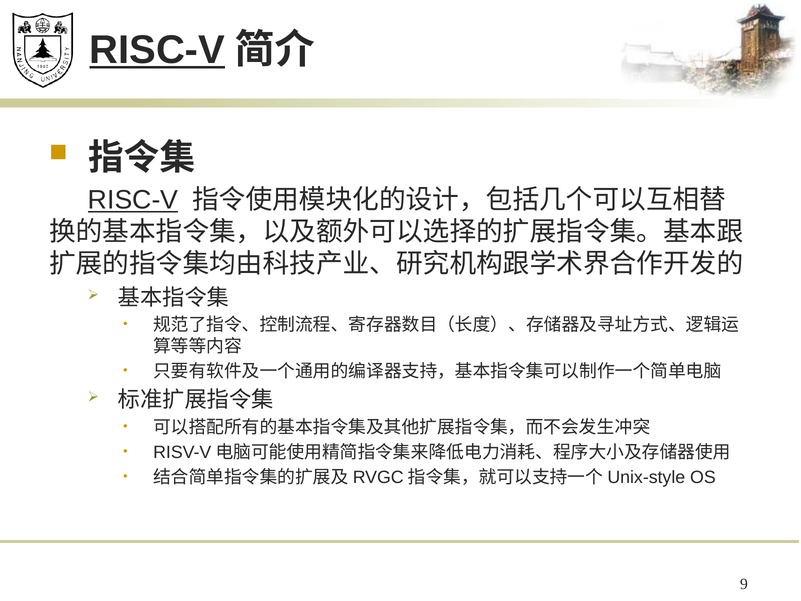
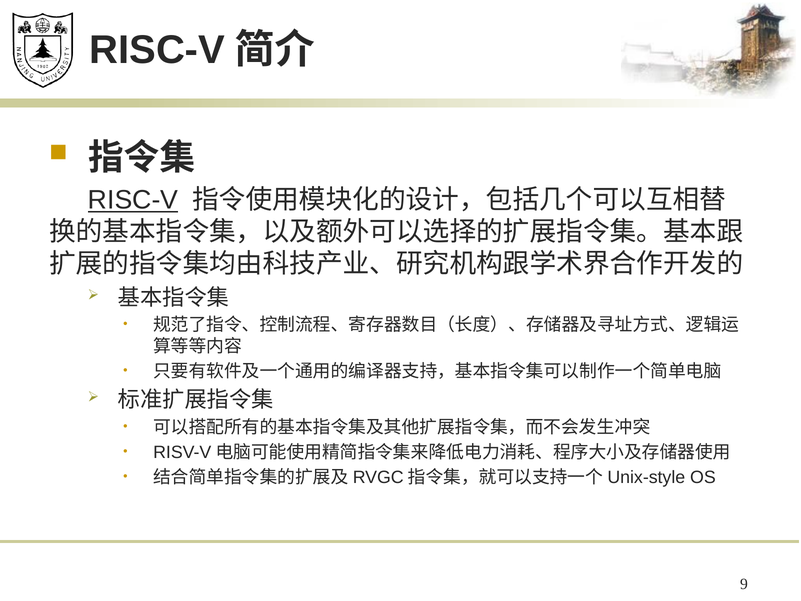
RISC-V at (157, 50) underline: present -> none
